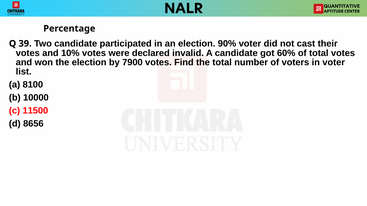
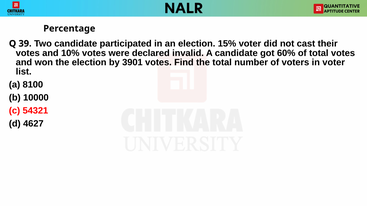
90%: 90% -> 15%
7900: 7900 -> 3901
11500: 11500 -> 54321
8656: 8656 -> 4627
